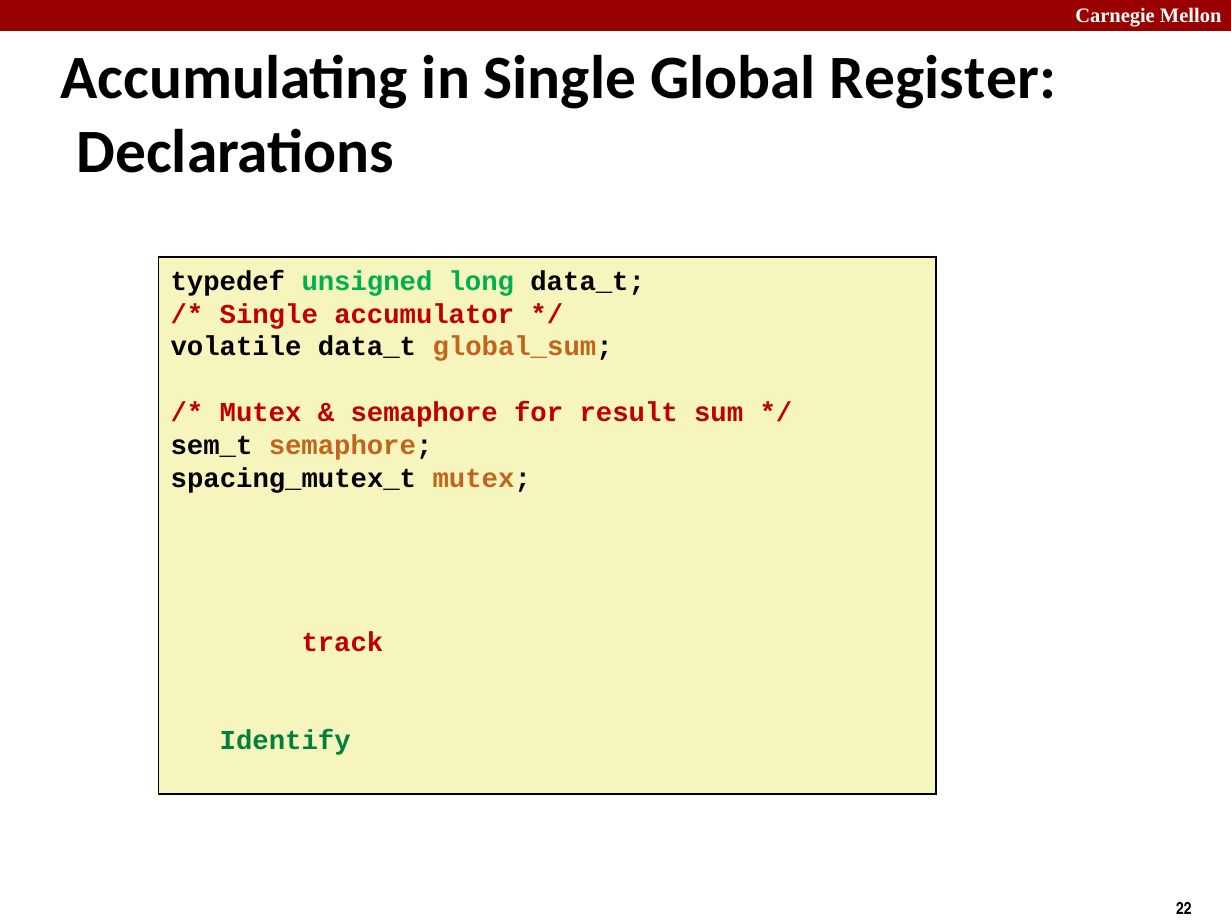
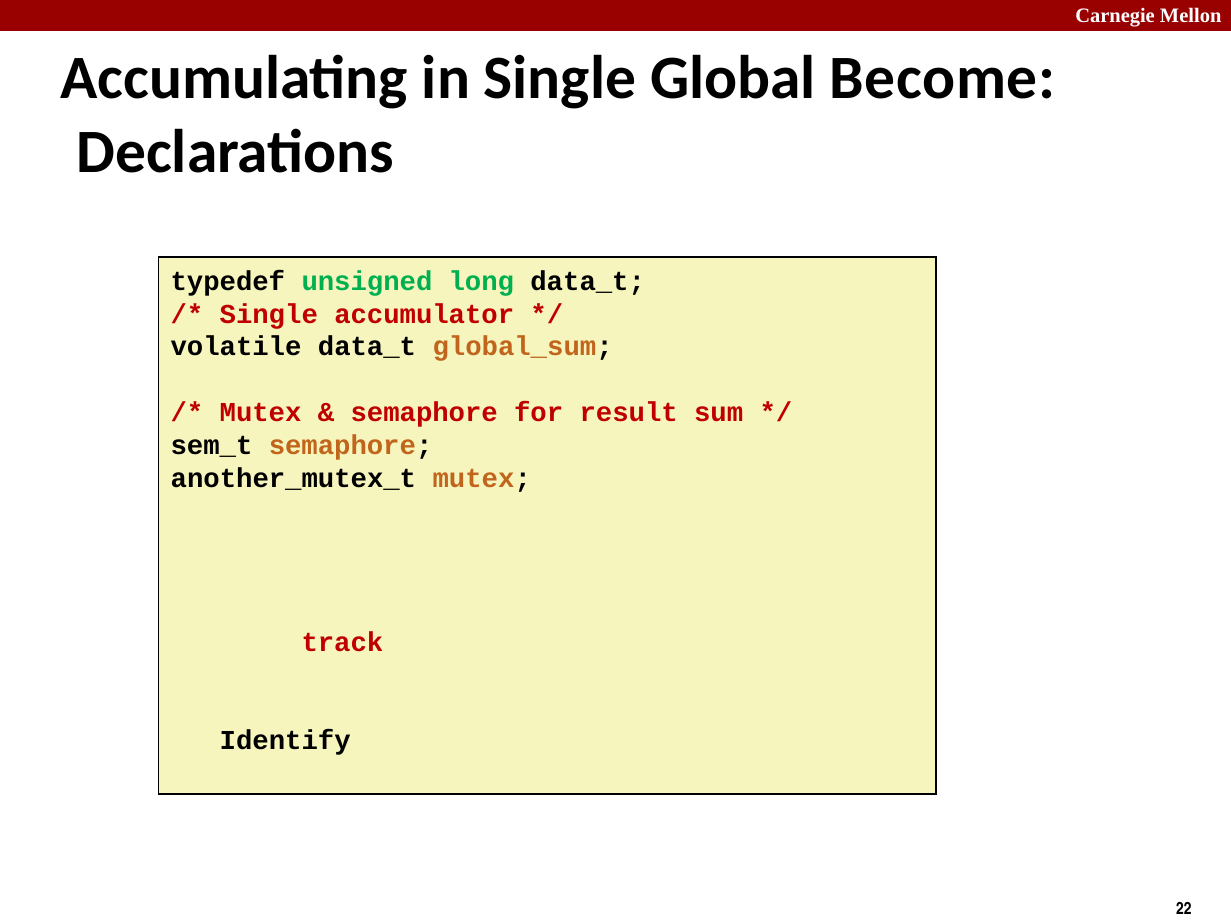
Register: Register -> Become
spacing_mutex_t: spacing_mutex_t -> another_mutex_t
Identify colour: green -> black
